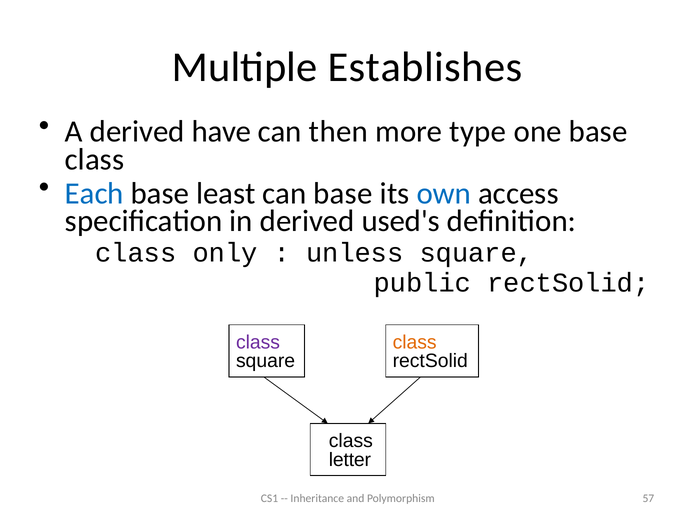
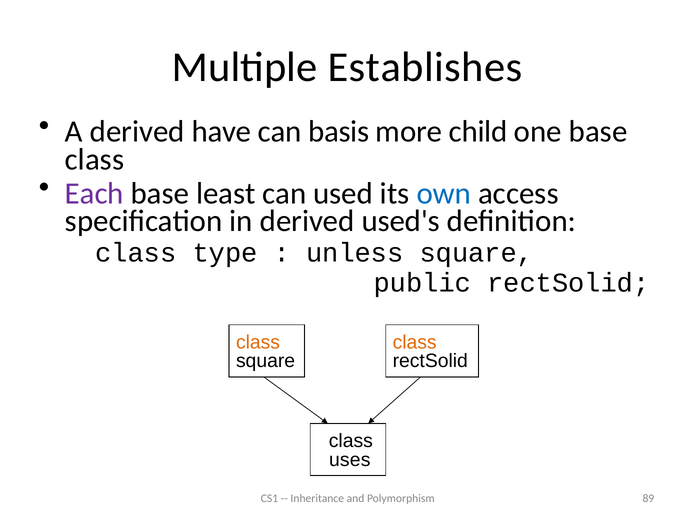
then: then -> basis
type: type -> child
Each colour: blue -> purple
can base: base -> used
only: only -> type
class at (258, 342) colour: purple -> orange
letter: letter -> uses
57: 57 -> 89
